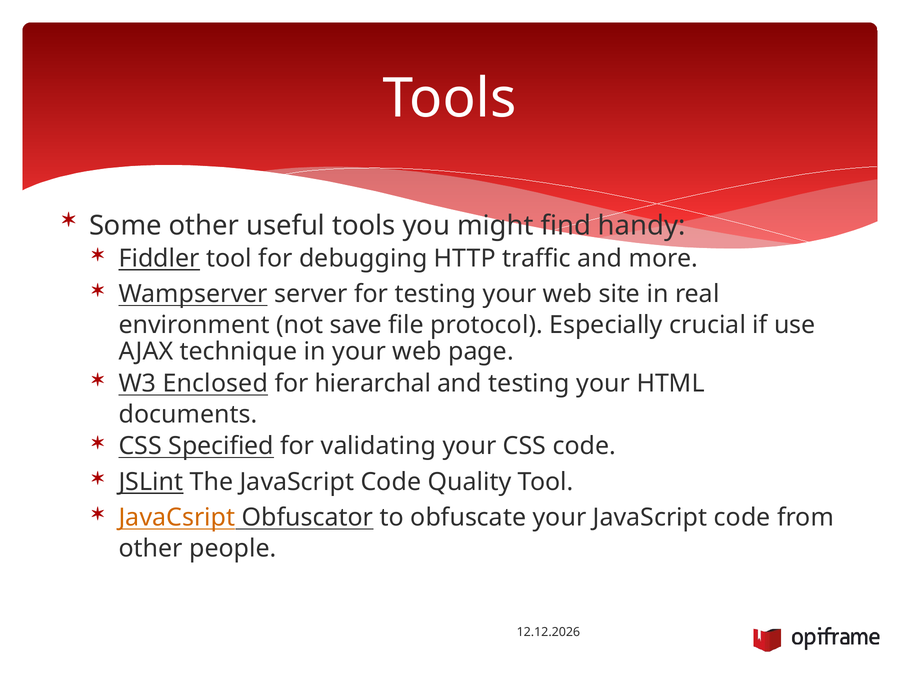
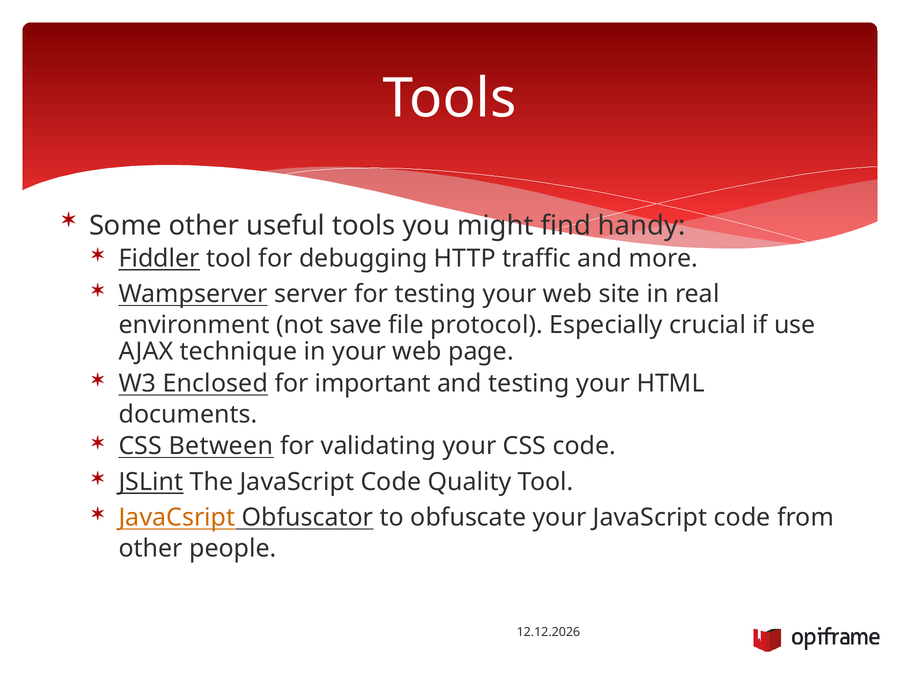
hierarchal: hierarchal -> important
Specified: Specified -> Between
